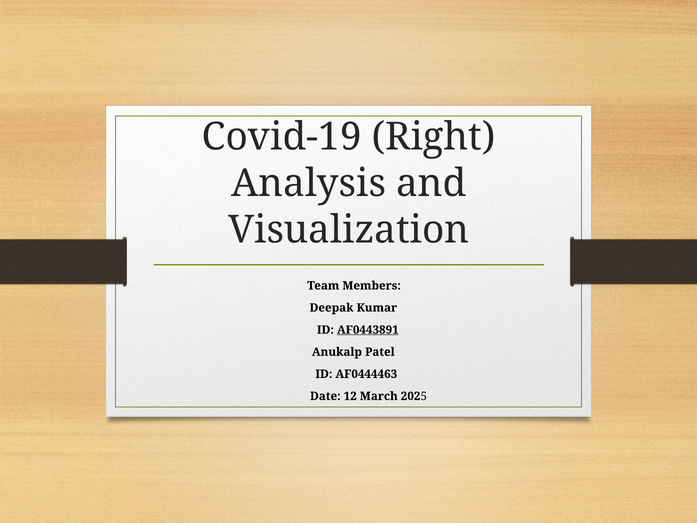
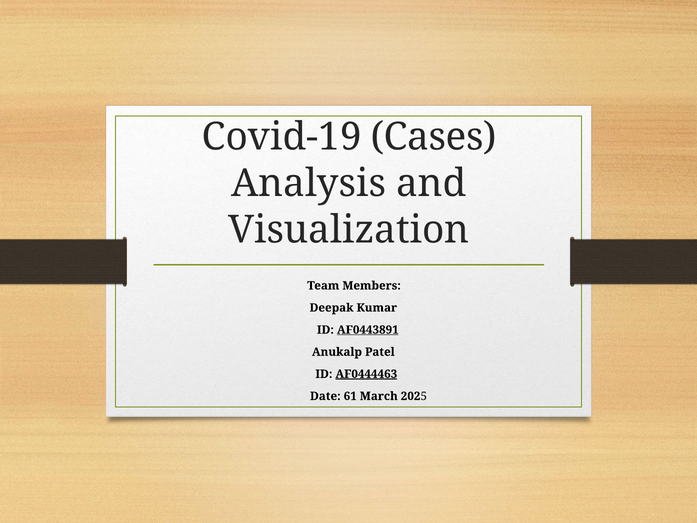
Right: Right -> Cases
AF0444463 underline: none -> present
12: 12 -> 61
